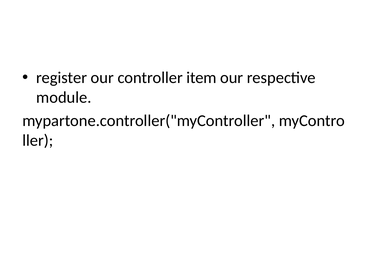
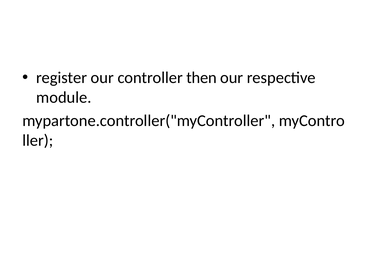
item: item -> then
